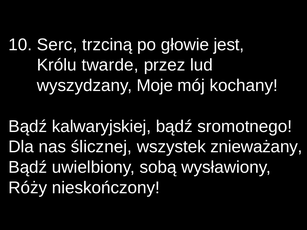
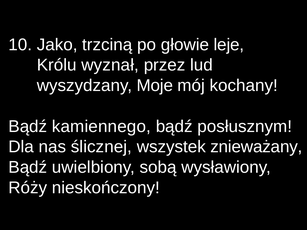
Serc: Serc -> Jako
jest: jest -> leje
twarde: twarde -> wyznał
kalwaryjskiej: kalwaryjskiej -> kamiennego
sromotnego: sromotnego -> posłusznym
